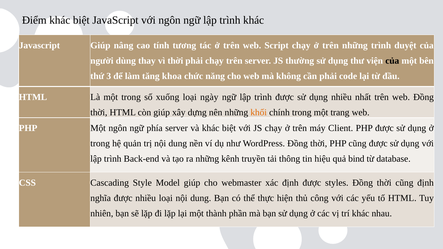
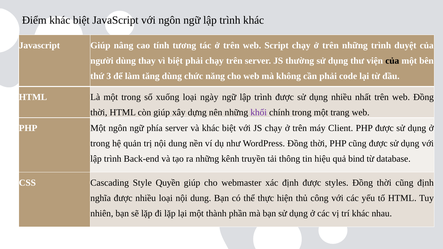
vì thời: thời -> biệt
tăng khoa: khoa -> dùng
khối colour: orange -> purple
Model: Model -> Quyền
